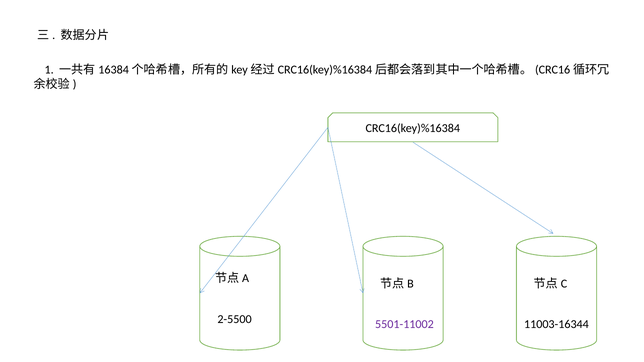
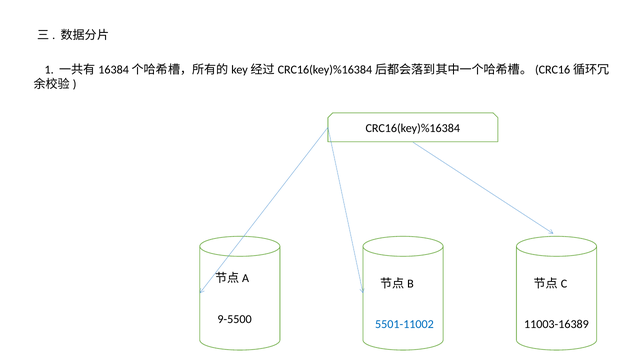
2-5500: 2-5500 -> 9-5500
5501-11002 colour: purple -> blue
11003-16344: 11003-16344 -> 11003-16389
